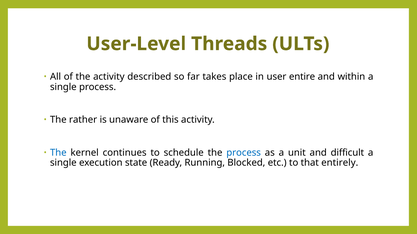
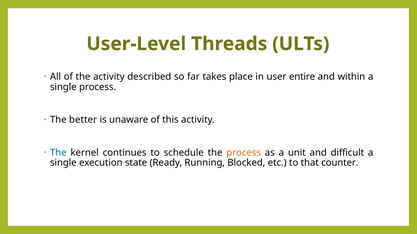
rather: rather -> better
process at (244, 153) colour: blue -> orange
entirely: entirely -> counter
